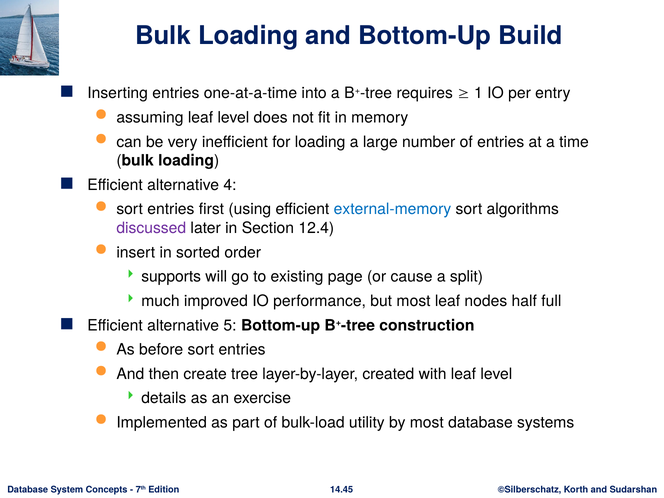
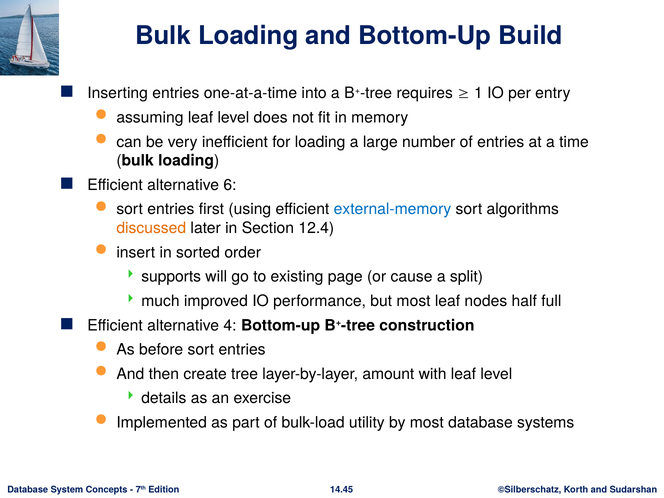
4: 4 -> 6
discussed colour: purple -> orange
5: 5 -> 4
created: created -> amount
